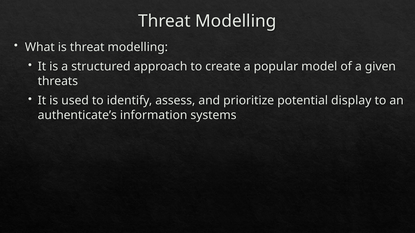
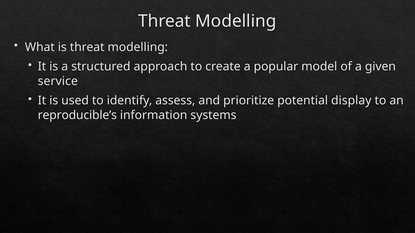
threats: threats -> service
authenticate’s: authenticate’s -> reproducible’s
